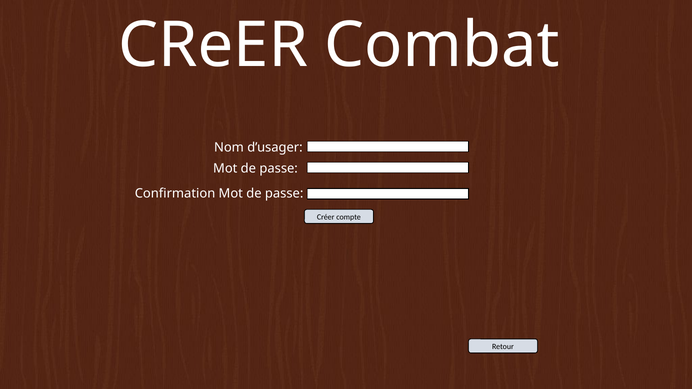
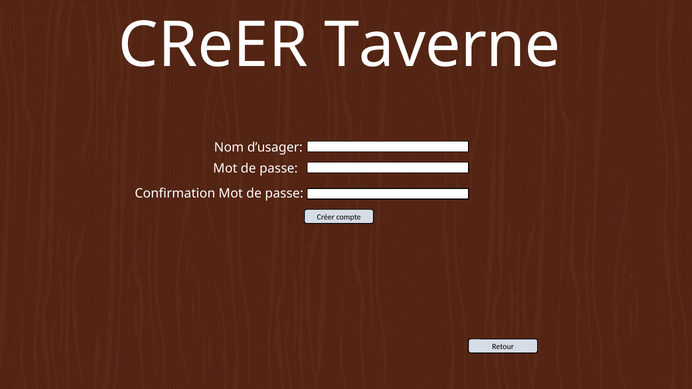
Combat: Combat -> Taverne
